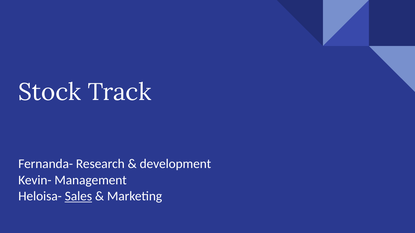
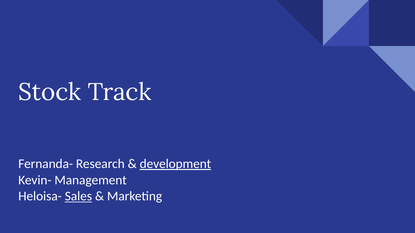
development underline: none -> present
